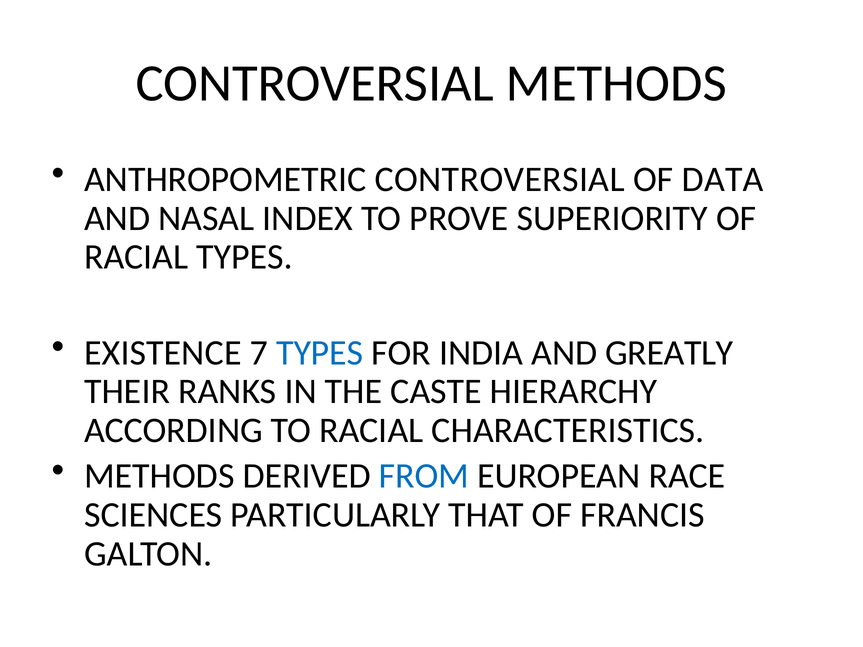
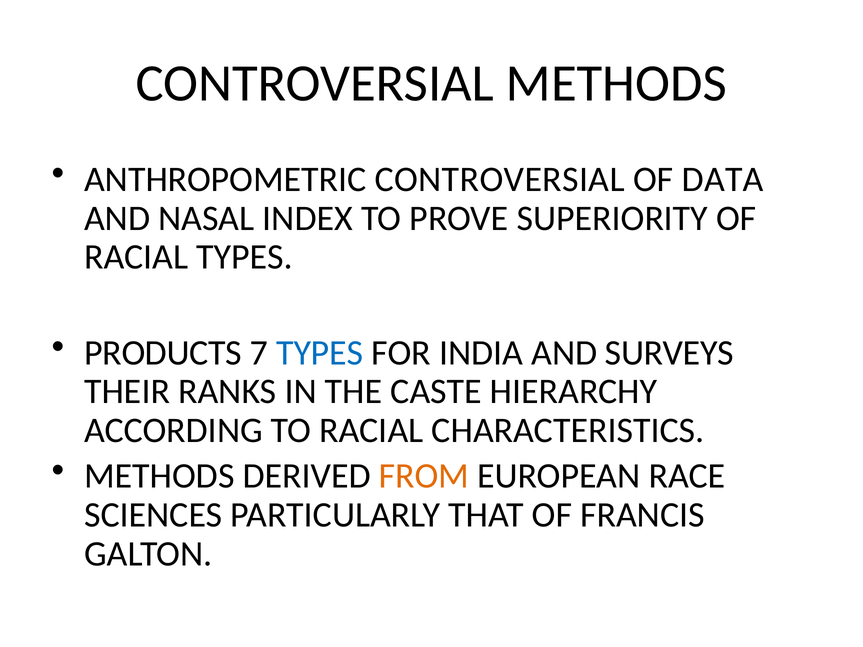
EXISTENCE: EXISTENCE -> PRODUCTS
GREATLY: GREATLY -> SURVEYS
FROM colour: blue -> orange
